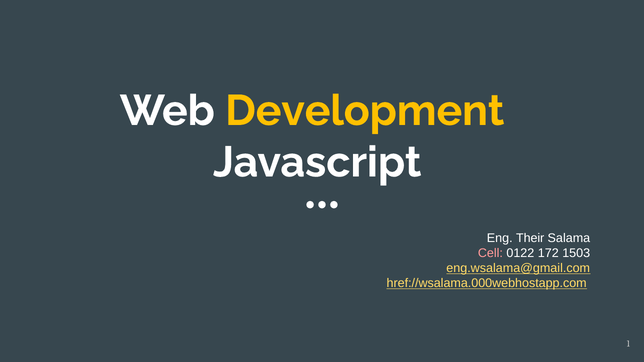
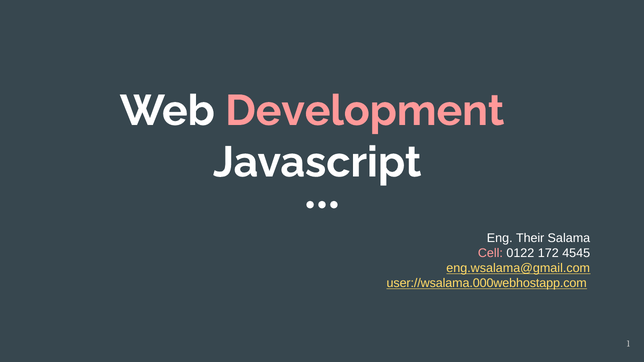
Development colour: yellow -> pink
1503: 1503 -> 4545
href://wsalama.000webhostapp.com: href://wsalama.000webhostapp.com -> user://wsalama.000webhostapp.com
